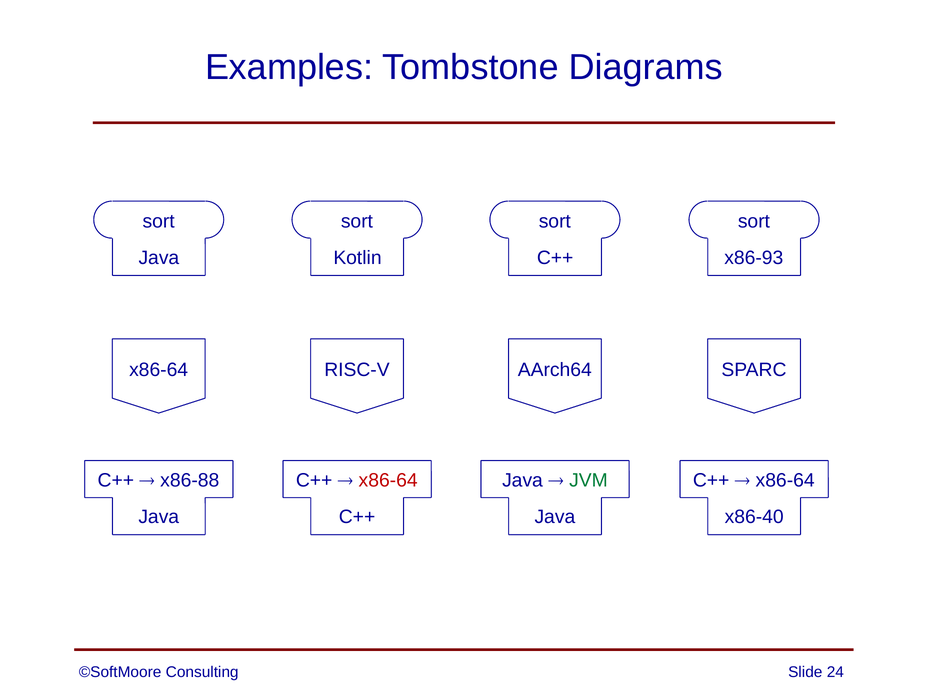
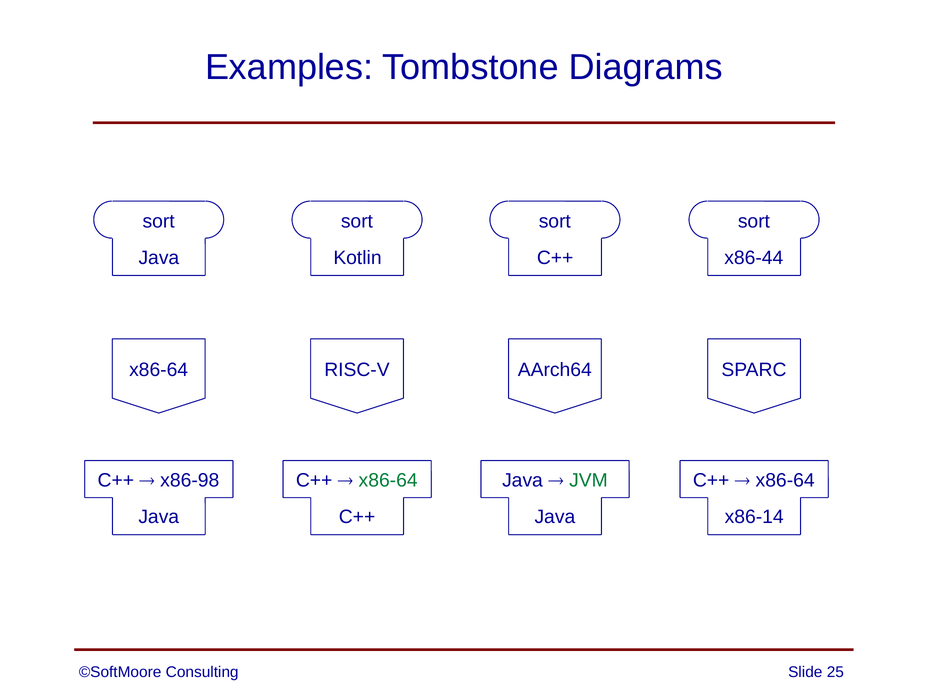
x86-93: x86-93 -> x86-44
x86-88: x86-88 -> x86-98
x86-64 at (388, 480) colour: red -> green
x86-40: x86-40 -> x86-14
24: 24 -> 25
